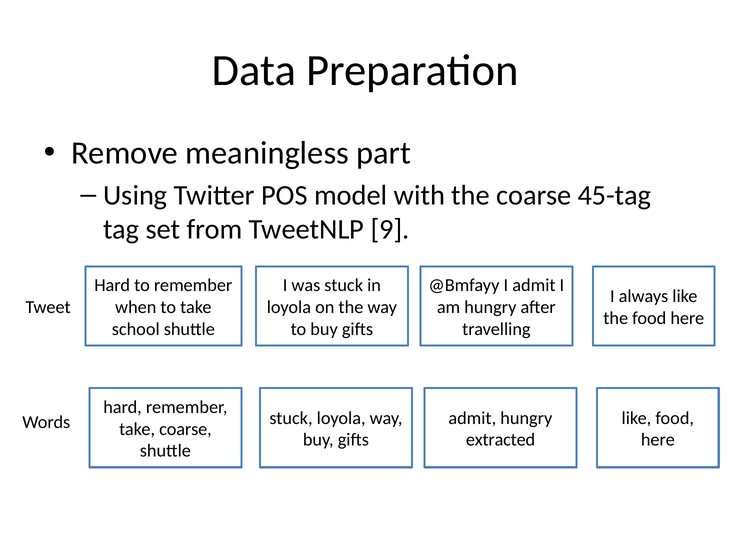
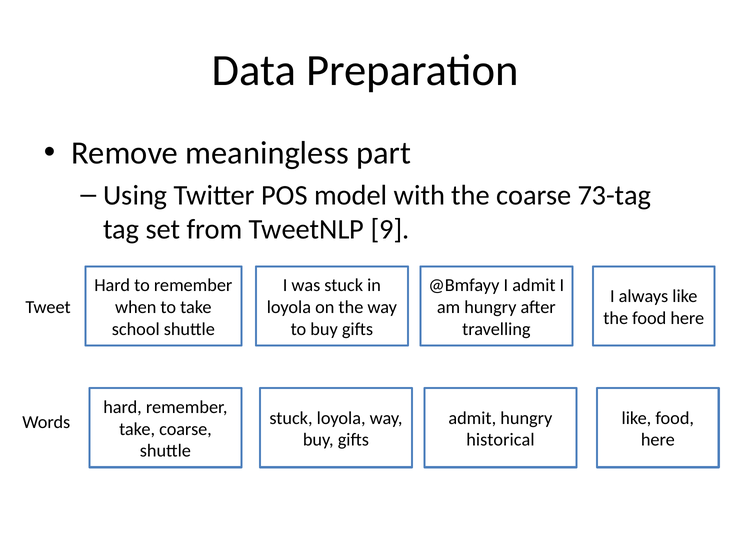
45-tag: 45-tag -> 73-tag
extracted: extracted -> historical
